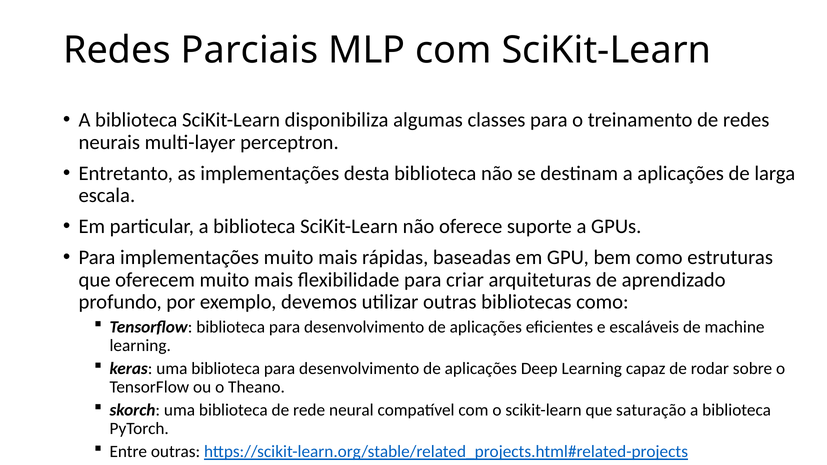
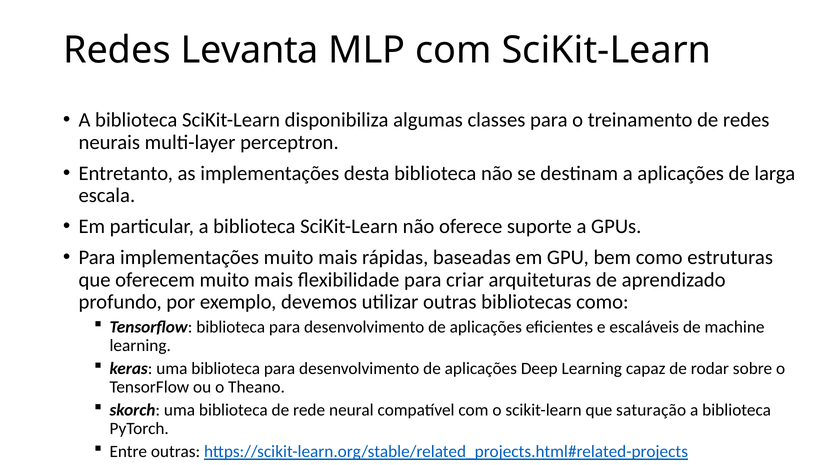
Parciais: Parciais -> Levanta
